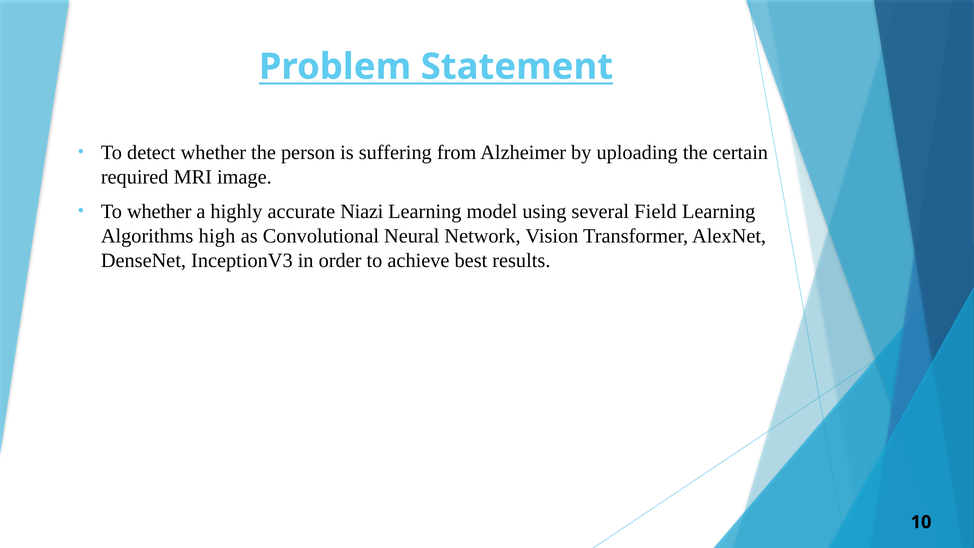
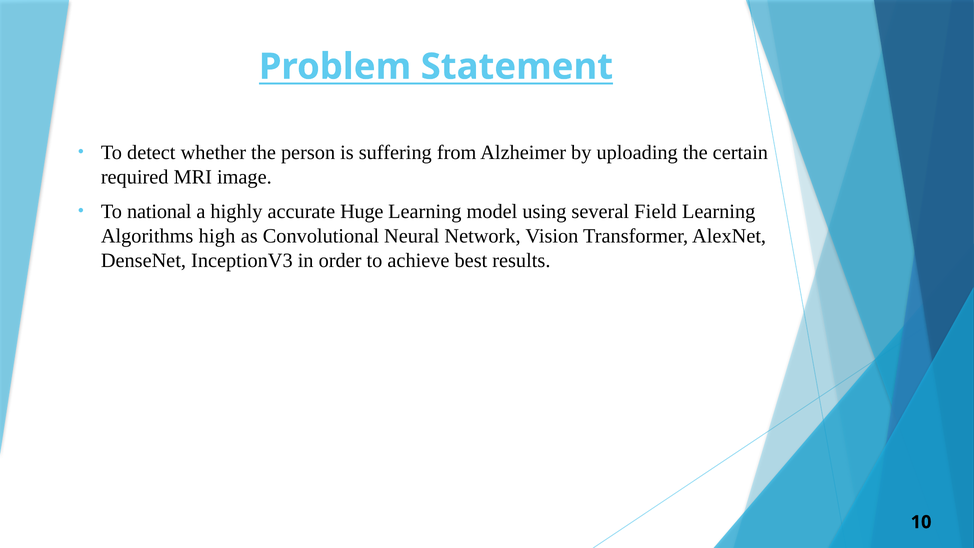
To whether: whether -> national
Niazi: Niazi -> Huge
